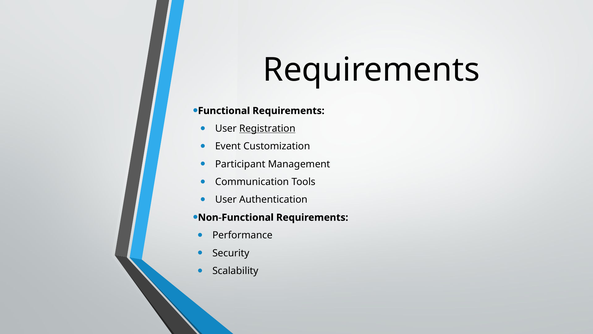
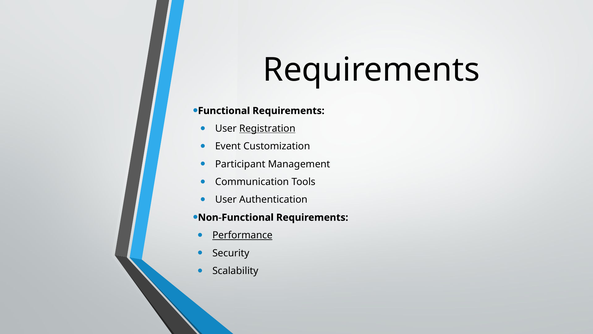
Performance underline: none -> present
